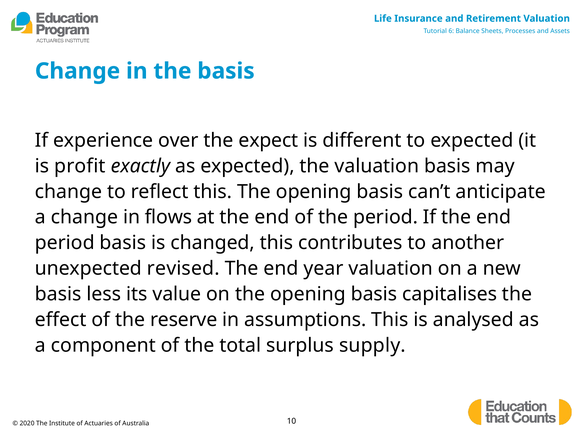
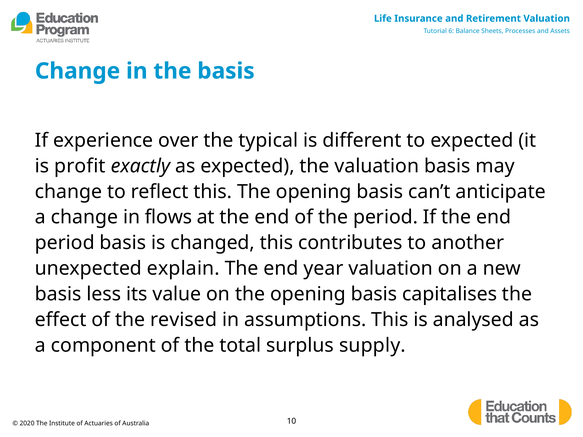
expect: expect -> typical
revised: revised -> explain
reserve: reserve -> revised
